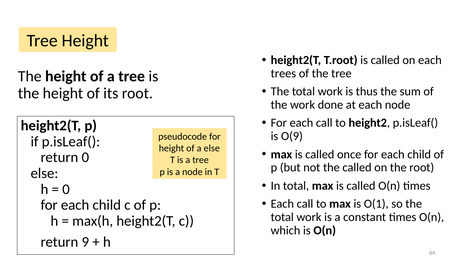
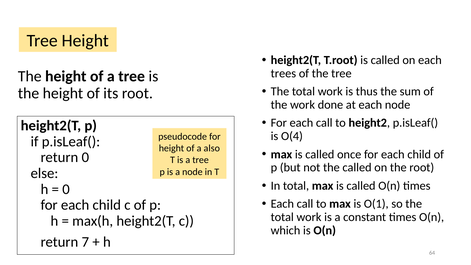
O(9: O(9 -> O(4
a else: else -> also
9: 9 -> 7
